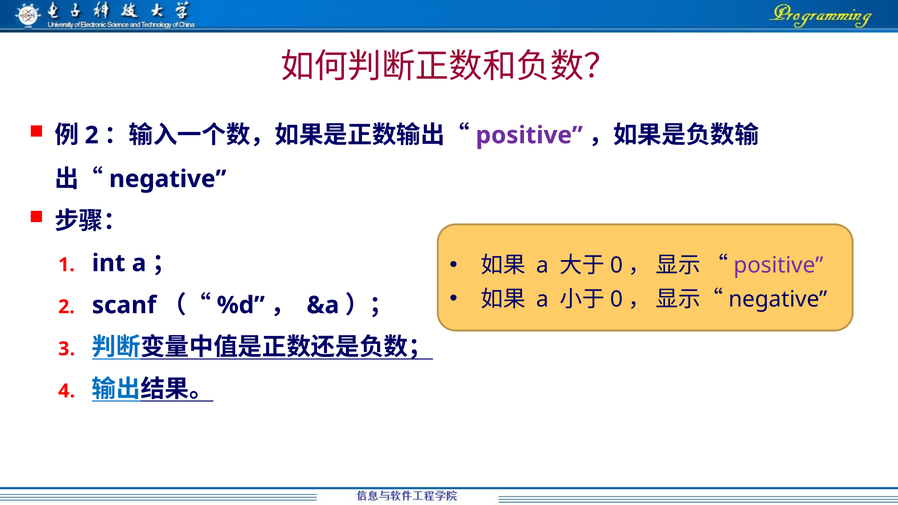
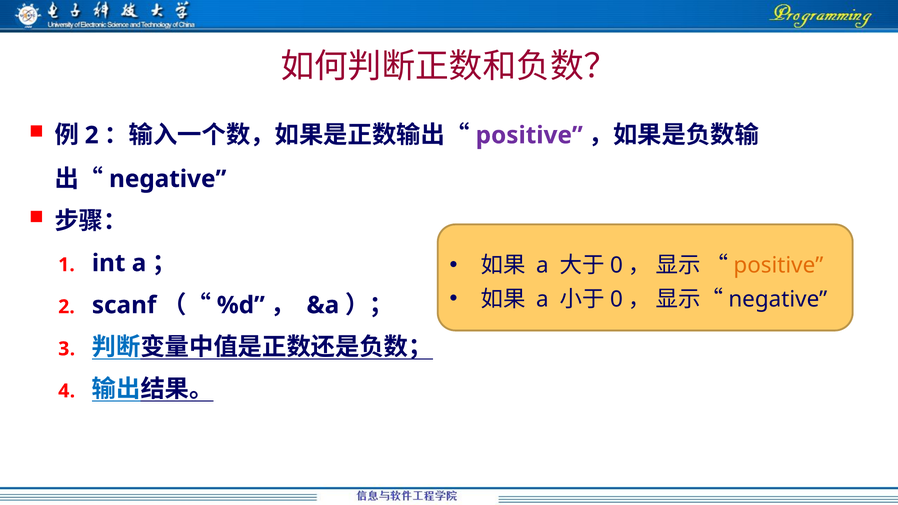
positive at (778, 266) colour: purple -> orange
